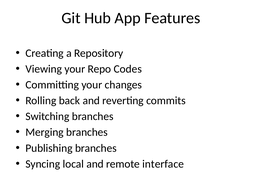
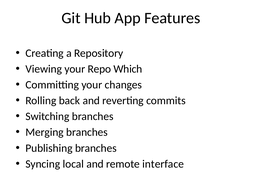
Codes: Codes -> Which
